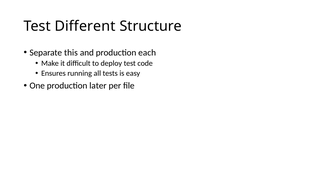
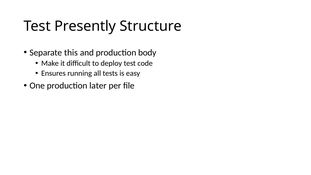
Different: Different -> Presently
each: each -> body
